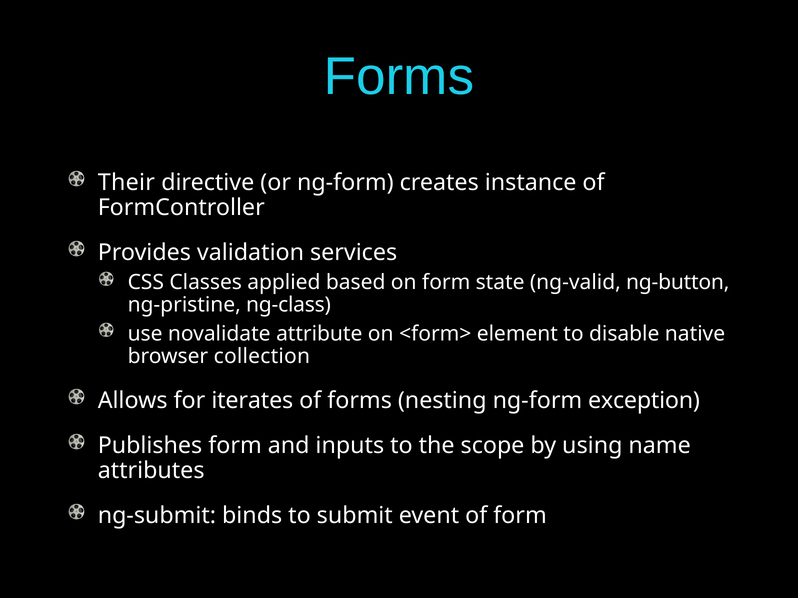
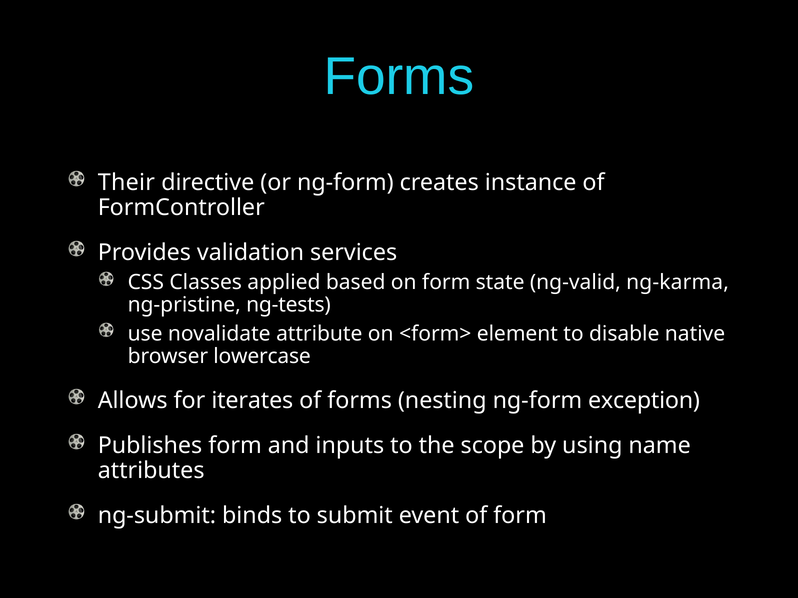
ng-button: ng-button -> ng-karma
ng-class: ng-class -> ng-tests
collection: collection -> lowercase
